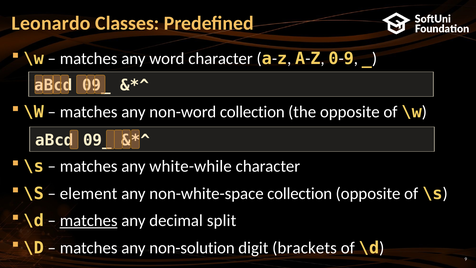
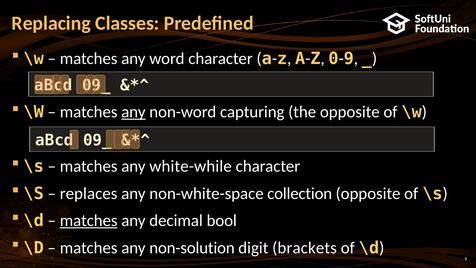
Leonardo: Leonardo -> Replacing
any at (133, 112) underline: none -> present
non-word collection: collection -> capturing
element: element -> replaces
split: split -> bool
